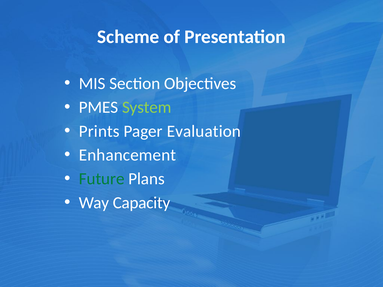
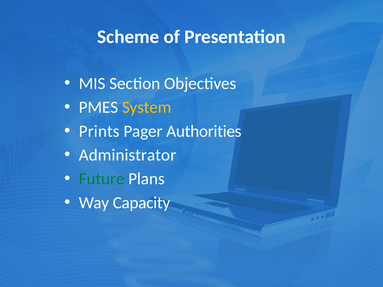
System colour: light green -> yellow
Evaluation: Evaluation -> Authorities
Enhancement: Enhancement -> Administrator
